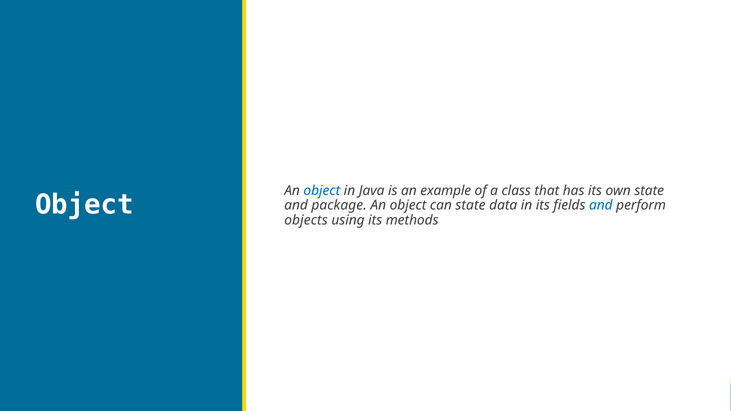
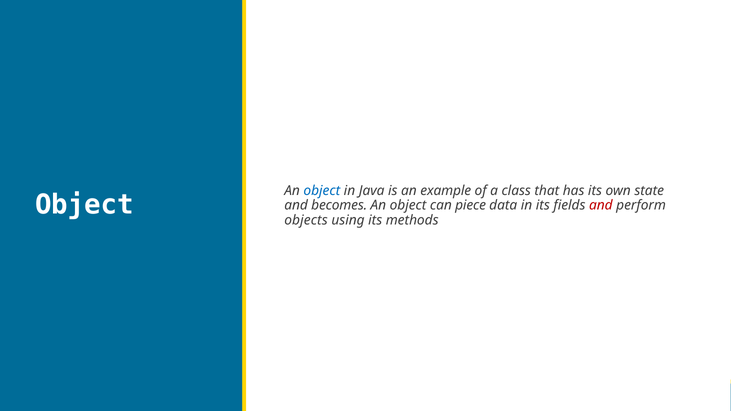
package: package -> becomes
can state: state -> piece
and at (601, 205) colour: blue -> red
